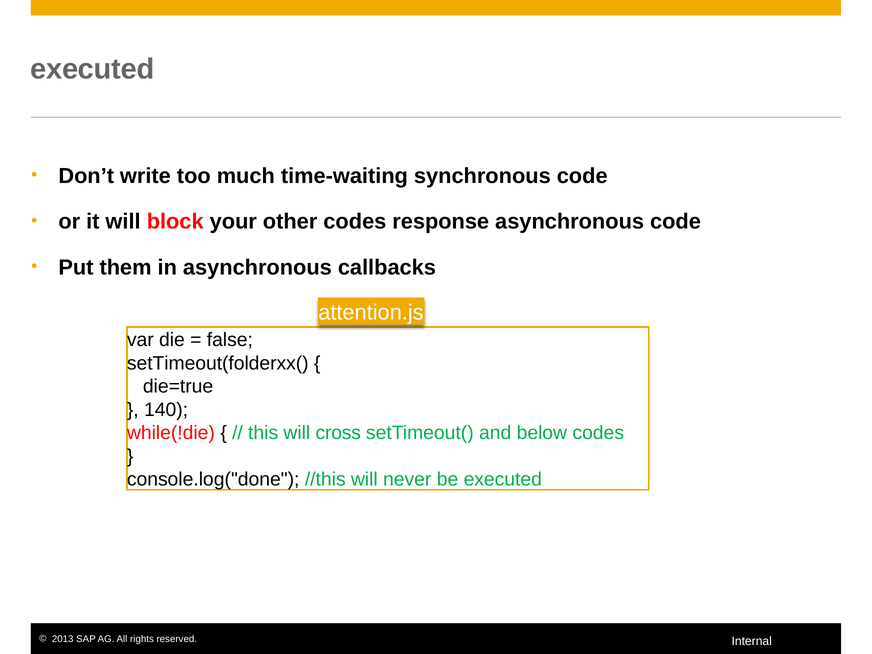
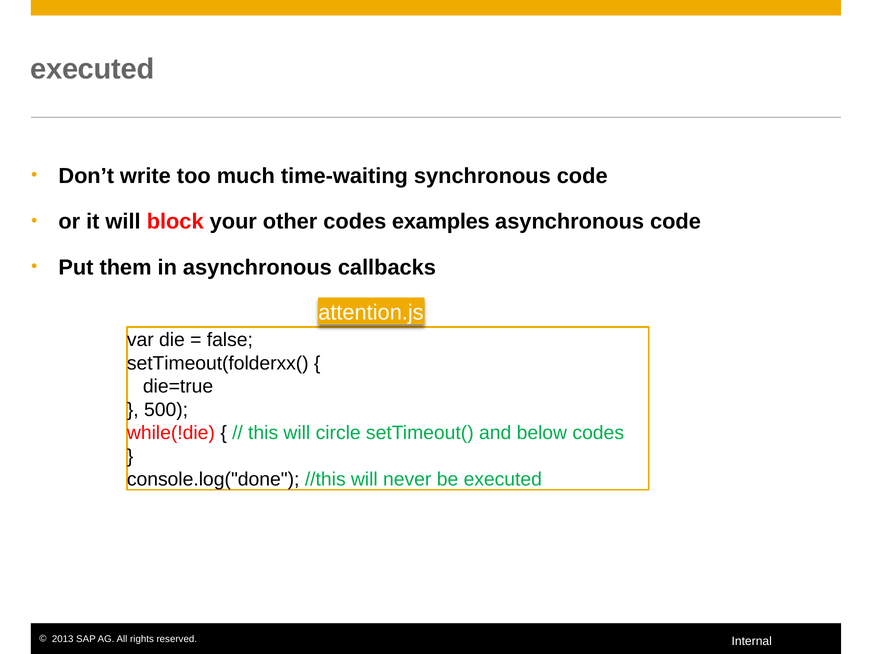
response: response -> examples
140: 140 -> 500
cross: cross -> circle
